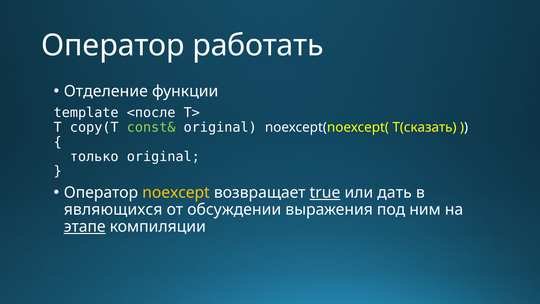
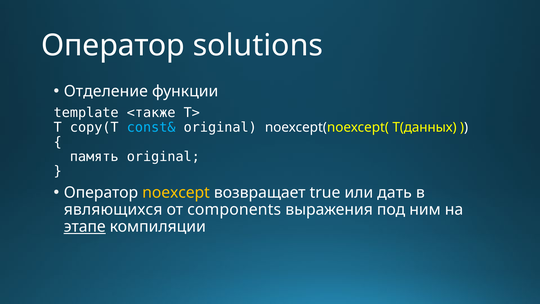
работать: работать -> solutions
<после: <после -> <также
const& colour: light green -> light blue
T(сказать: T(сказать -> T(данных
только: только -> память
true underline: present -> none
обсуждении: обсуждении -> components
